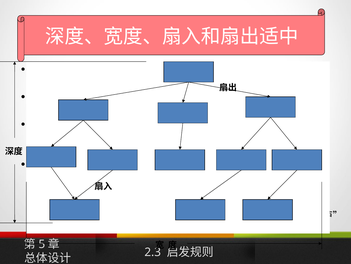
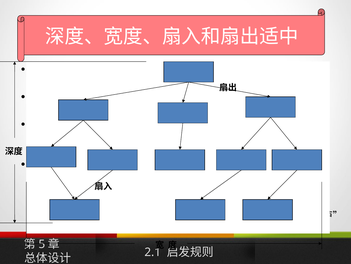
2.3: 2.3 -> 2.1
